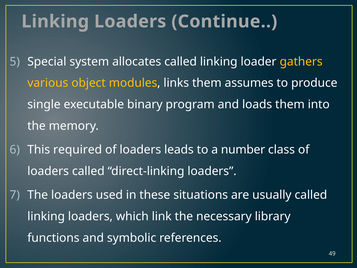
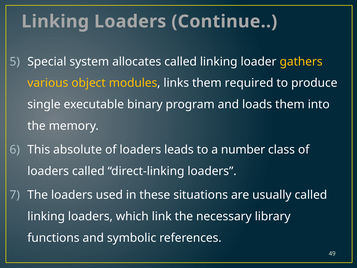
assumes: assumes -> required
required: required -> absolute
